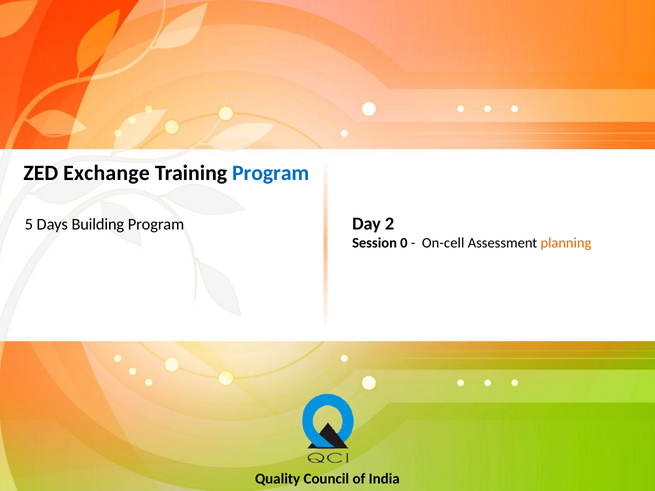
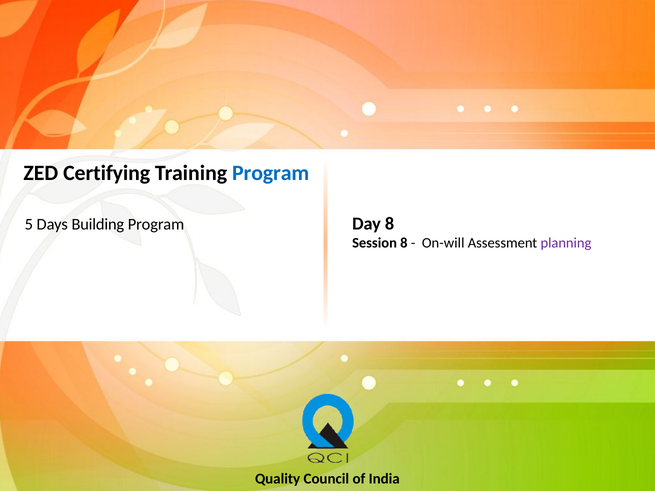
Exchange: Exchange -> Certifying
Day 2: 2 -> 8
Session 0: 0 -> 8
On-cell: On-cell -> On-will
planning colour: orange -> purple
